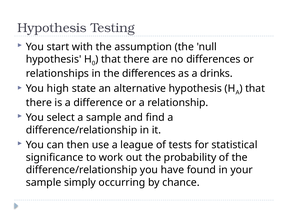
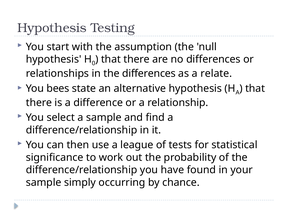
drinks: drinks -> relate
high: high -> bees
